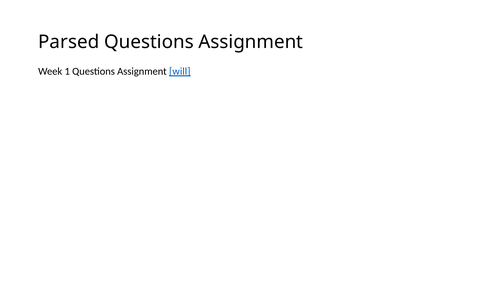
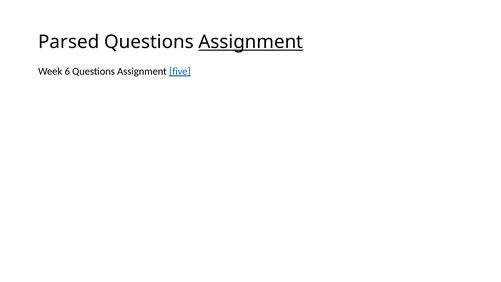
Assignment at (251, 42) underline: none -> present
1: 1 -> 6
will: will -> five
